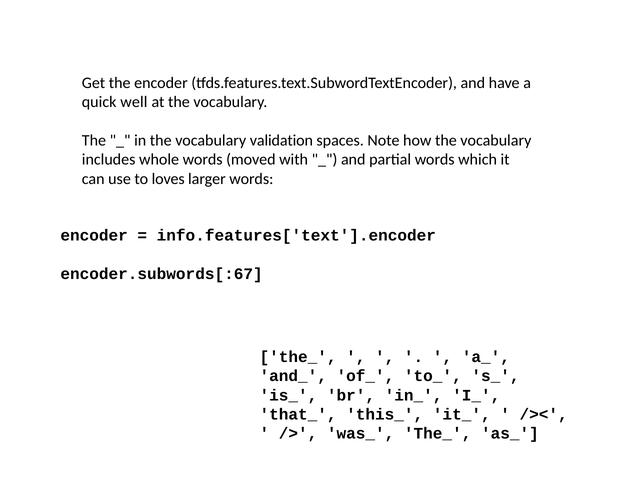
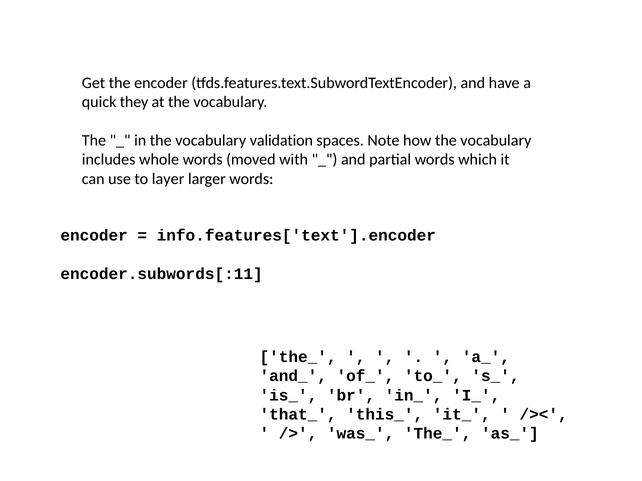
well: well -> they
loves: loves -> layer
encoder.subwords[:67: encoder.subwords[:67 -> encoder.subwords[:11
